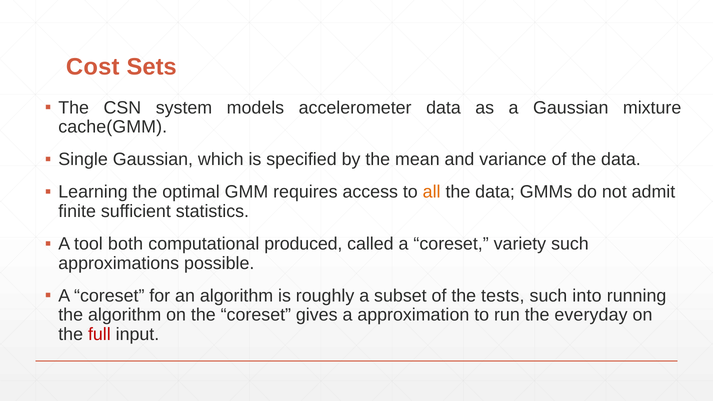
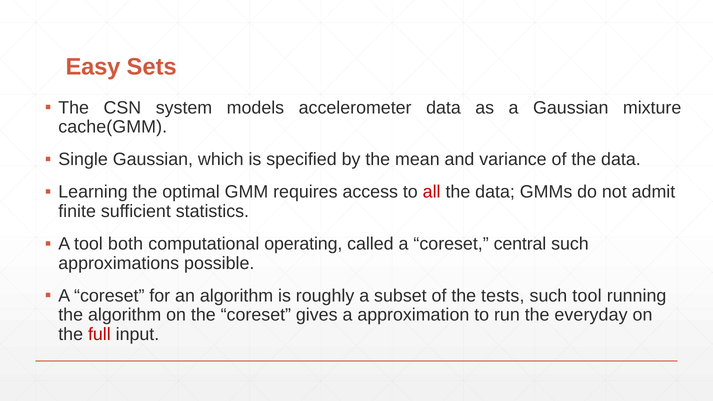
Cost: Cost -> Easy
all colour: orange -> red
produced: produced -> operating
variety: variety -> central
such into: into -> tool
